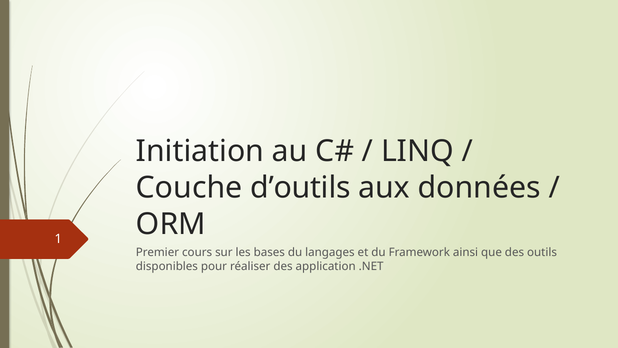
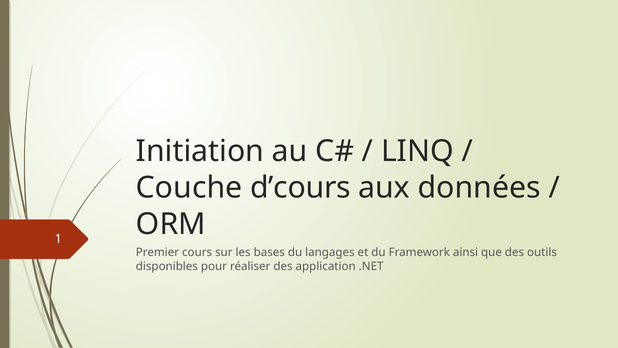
d’outils: d’outils -> d’cours
